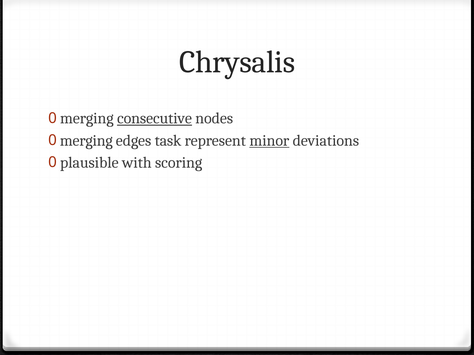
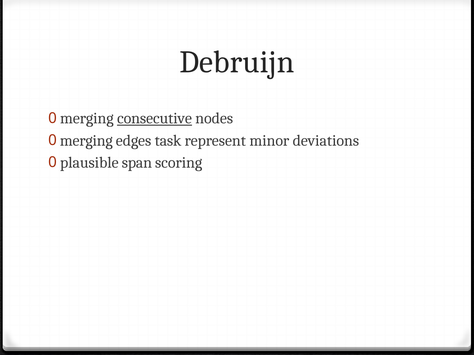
Chrysalis: Chrysalis -> Debruijn
minor underline: present -> none
with: with -> span
